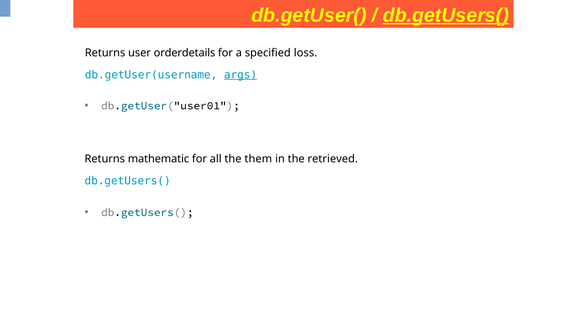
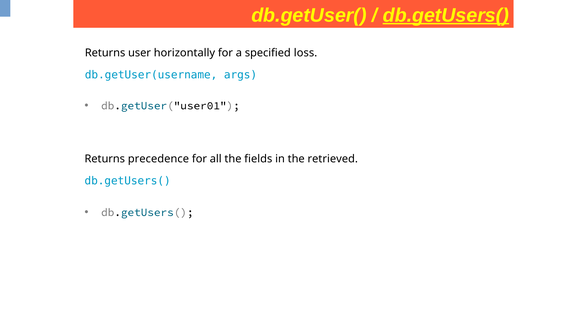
orderdetails: orderdetails -> horizontally
args underline: present -> none
mathematic: mathematic -> precedence
them: them -> fields
